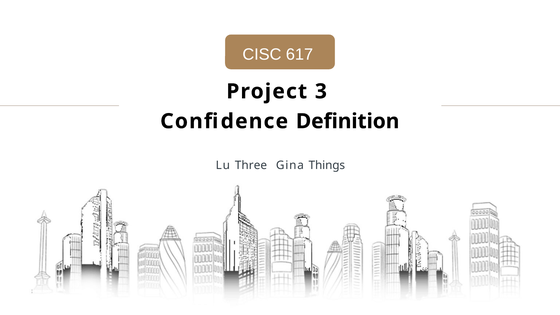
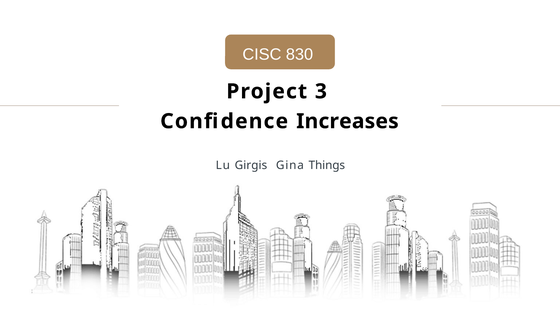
617: 617 -> 830
Definition: Definition -> Increases
Three: Three -> Girgis
